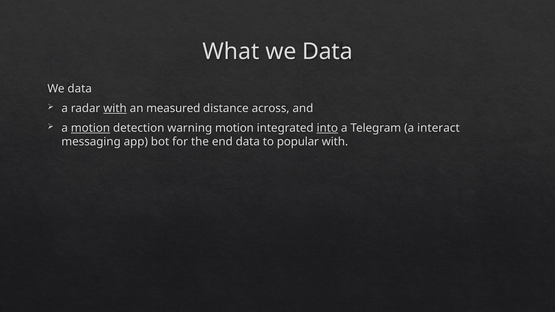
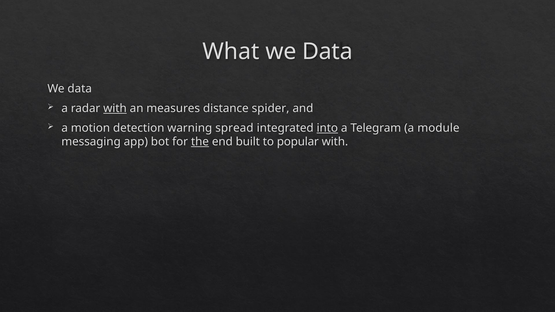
measured: measured -> measures
across: across -> spider
motion at (90, 128) underline: present -> none
warning motion: motion -> spread
interact: interact -> module
the underline: none -> present
end data: data -> built
